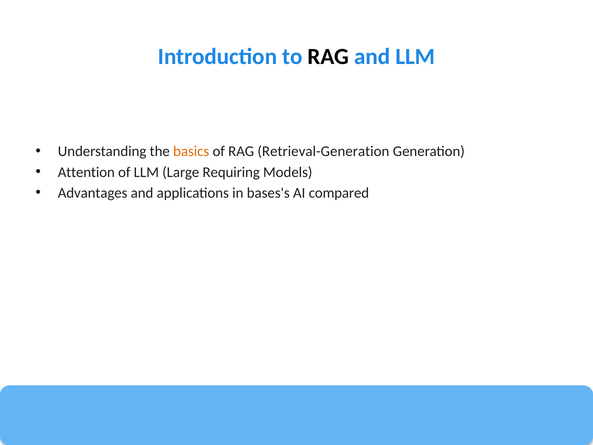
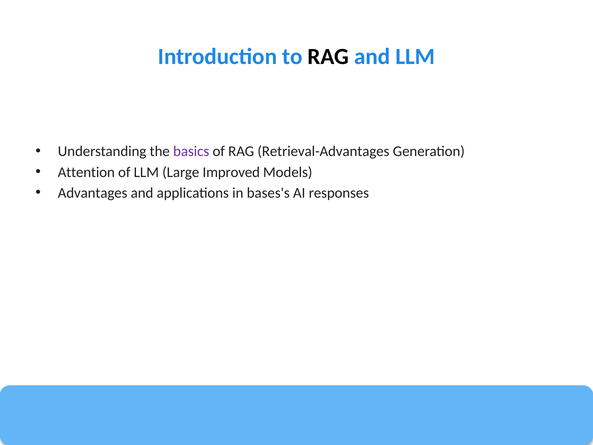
basics colour: orange -> purple
Retrieval-Generation: Retrieval-Generation -> Retrieval-Advantages
Requiring: Requiring -> Improved
compared: compared -> responses
